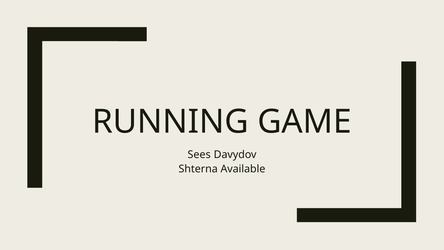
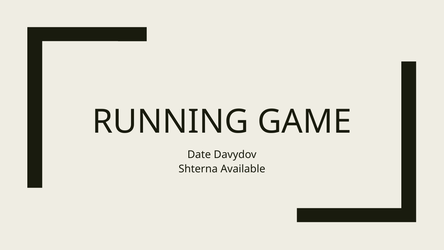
Sees: Sees -> Date
